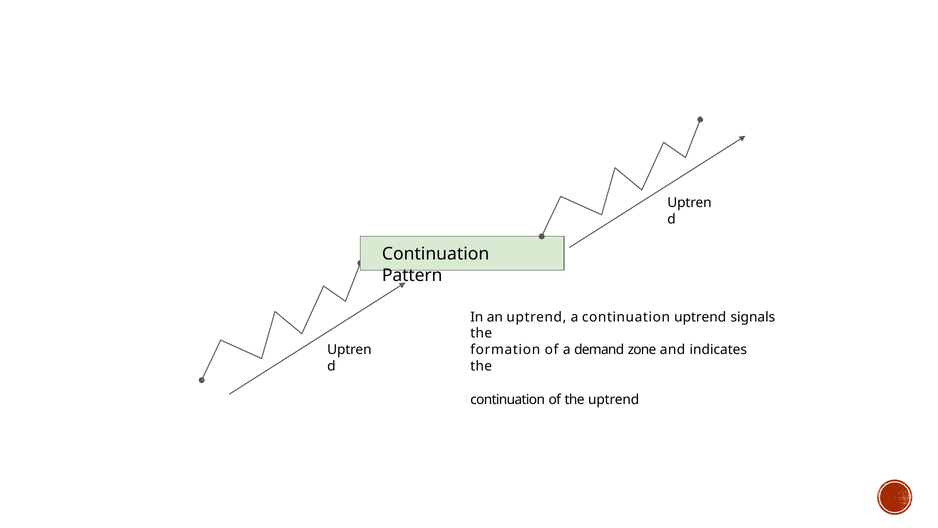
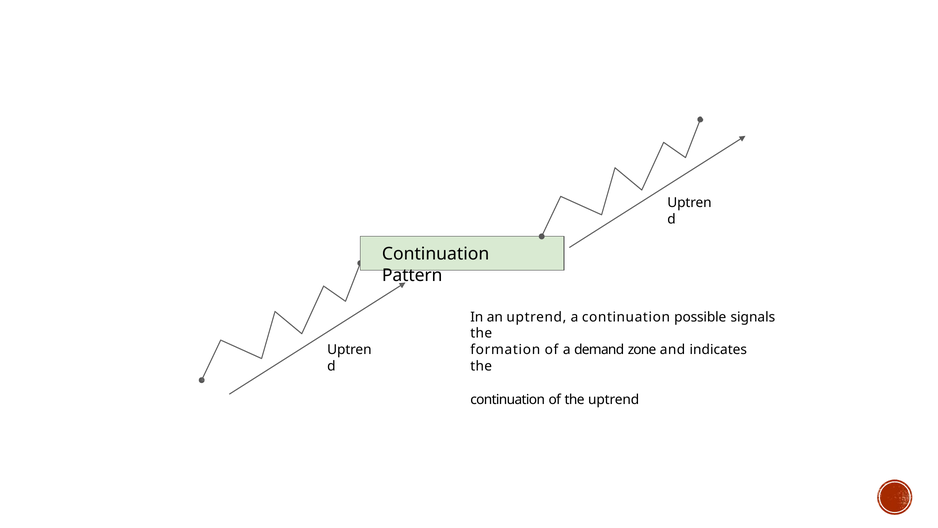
continuation uptrend: uptrend -> possible
